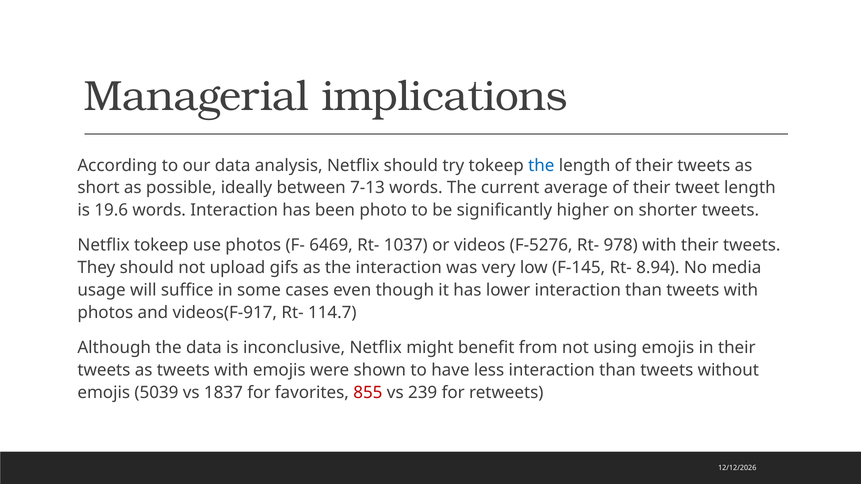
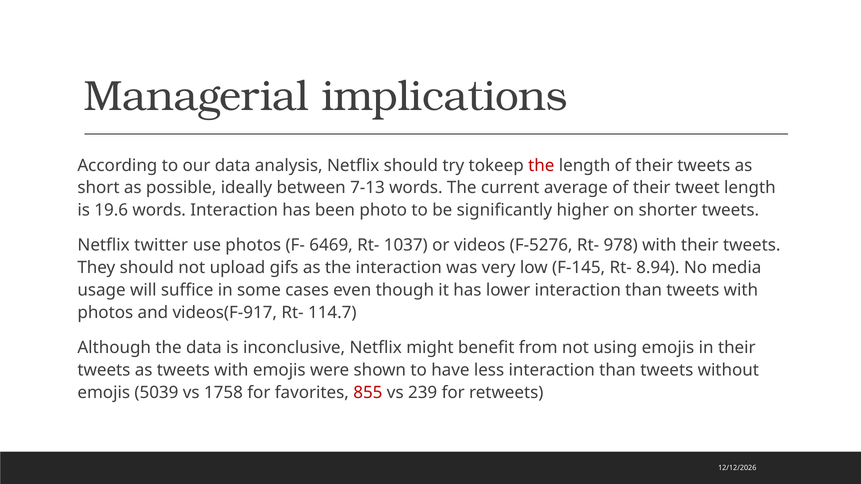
the at (541, 166) colour: blue -> red
Netflix tokeep: tokeep -> twitter
1837: 1837 -> 1758
